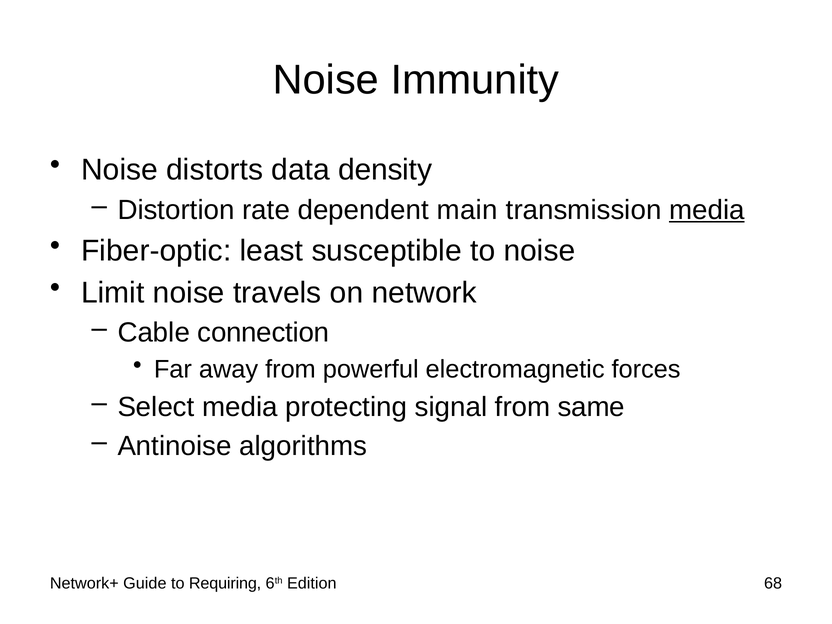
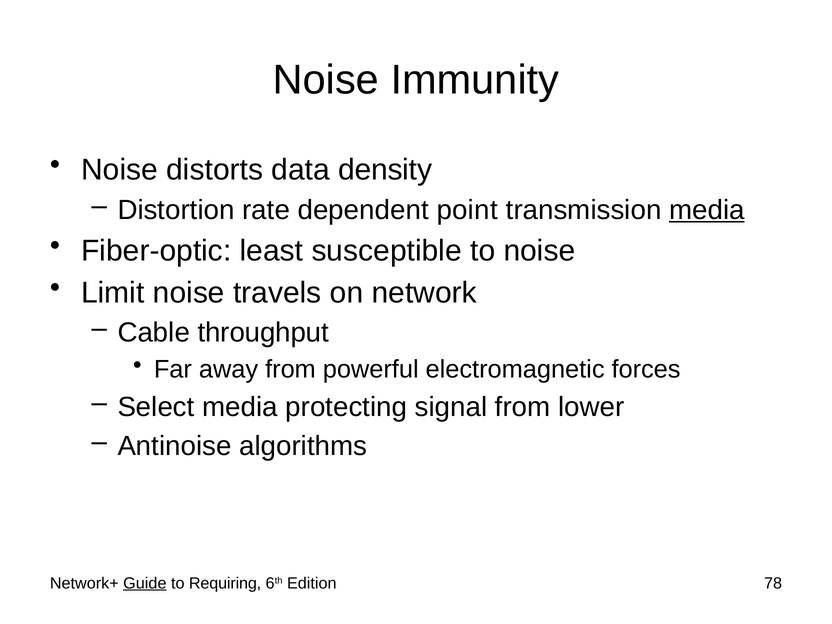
main: main -> point
connection: connection -> throughput
same: same -> lower
Guide underline: none -> present
68: 68 -> 78
